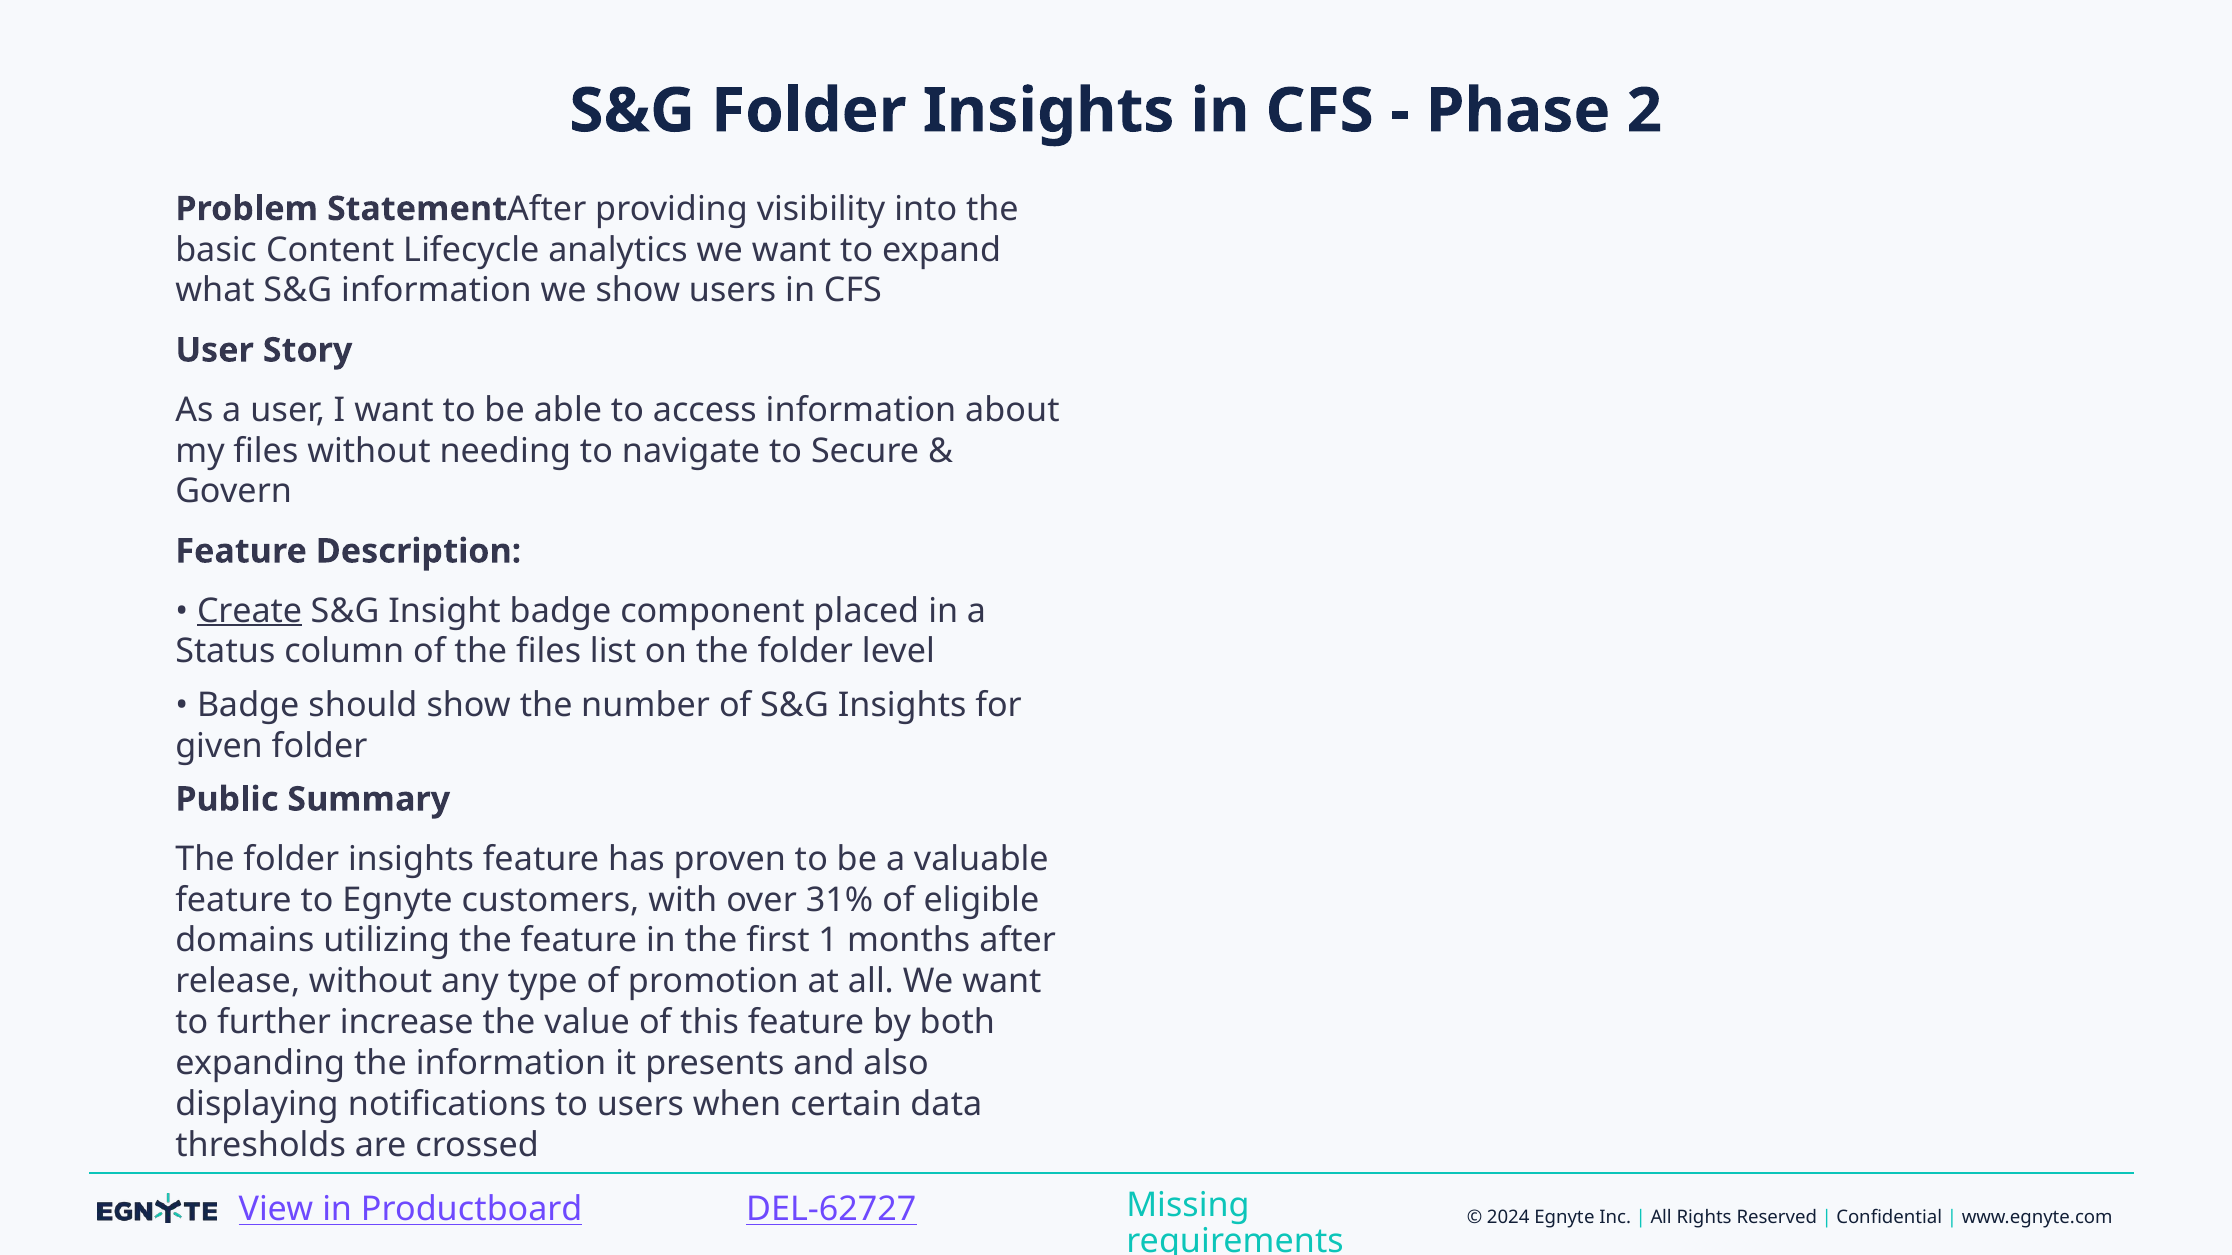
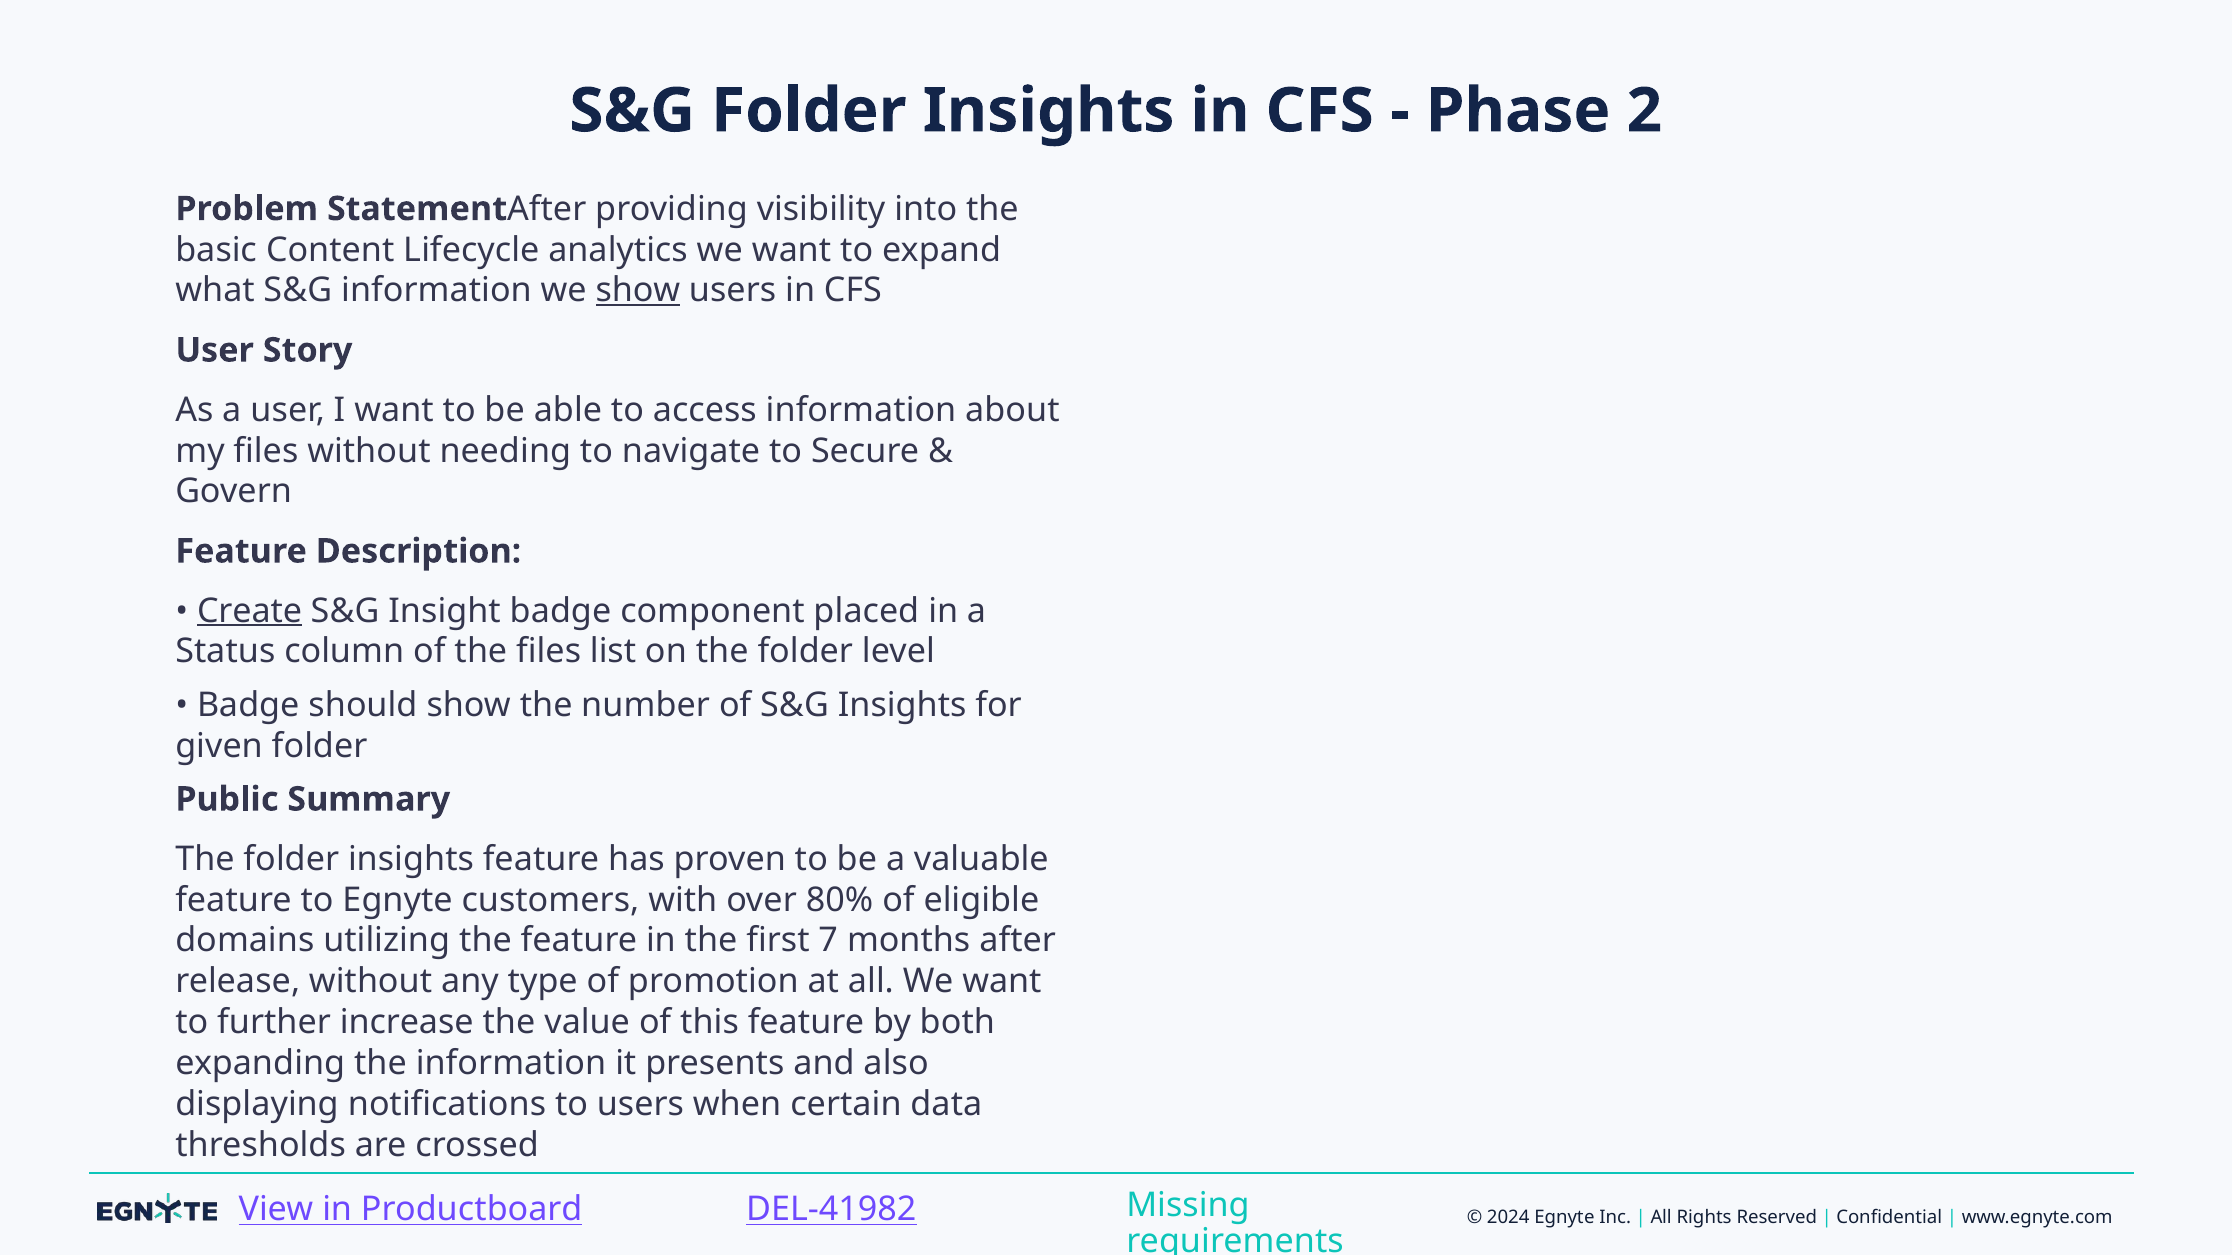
show at (638, 291) underline: none -> present
31%: 31% -> 80%
1: 1 -> 7
DEL-62727: DEL-62727 -> DEL-41982
